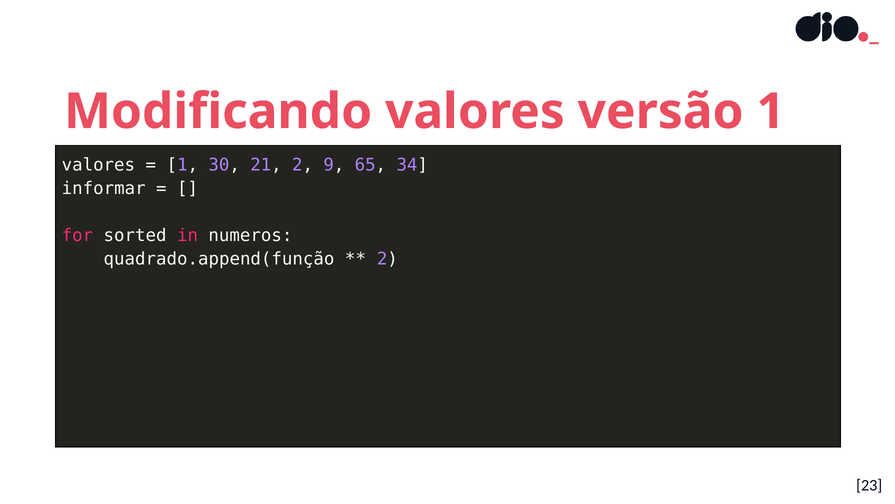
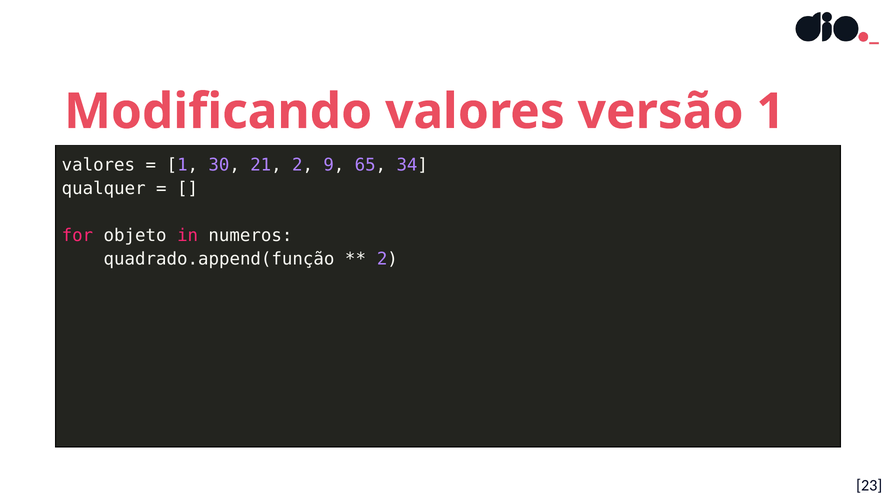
informar: informar -> qualquer
sorted: sorted -> objeto
